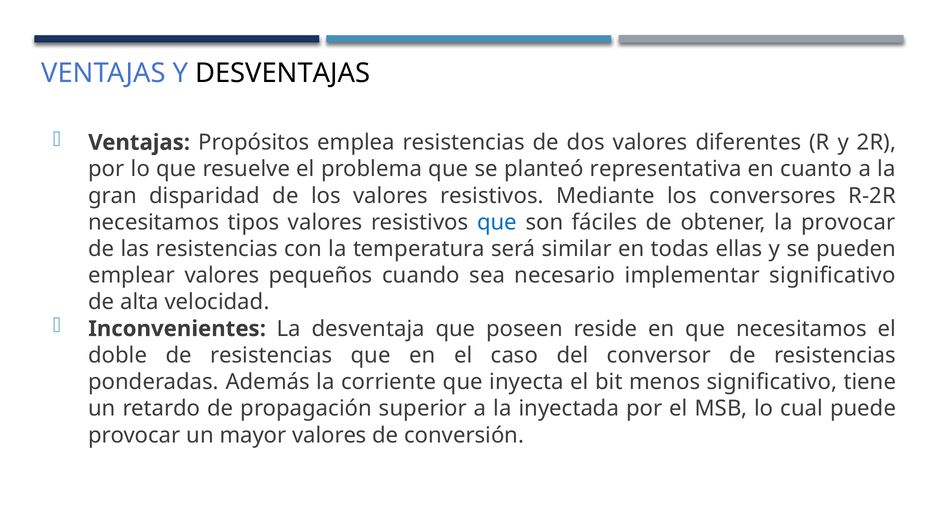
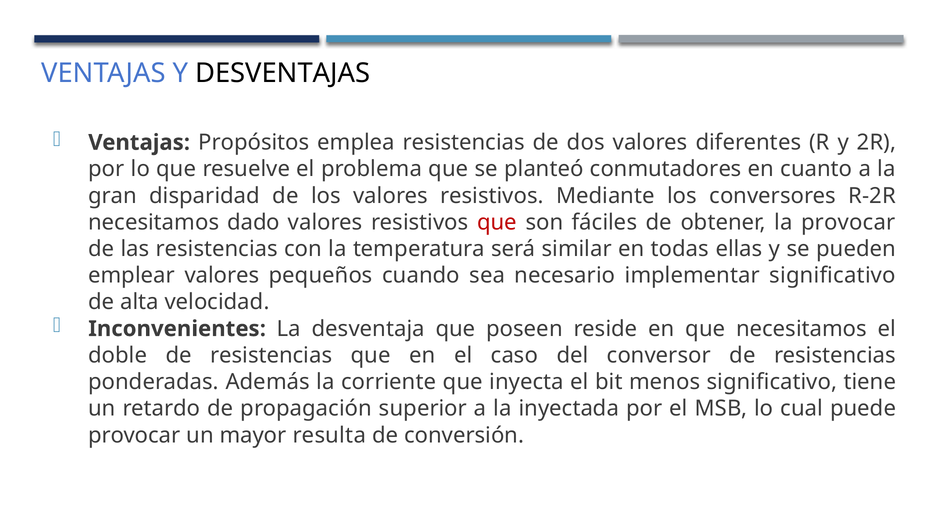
representativa: representativa -> conmutadores
tipos: tipos -> dado
que at (497, 222) colour: blue -> red
mayor valores: valores -> resulta
